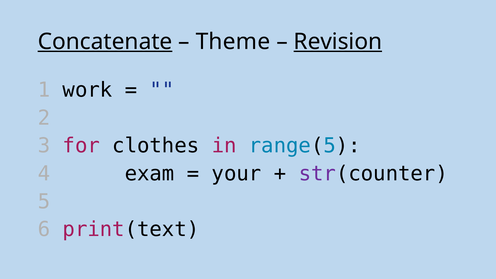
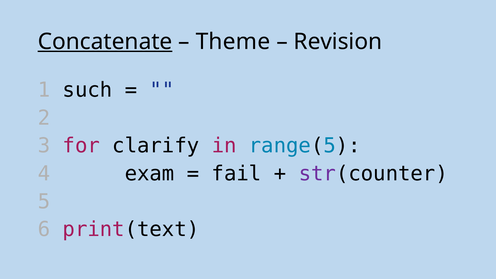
Revision underline: present -> none
work: work -> such
clothes: clothes -> clarify
your: your -> fail
